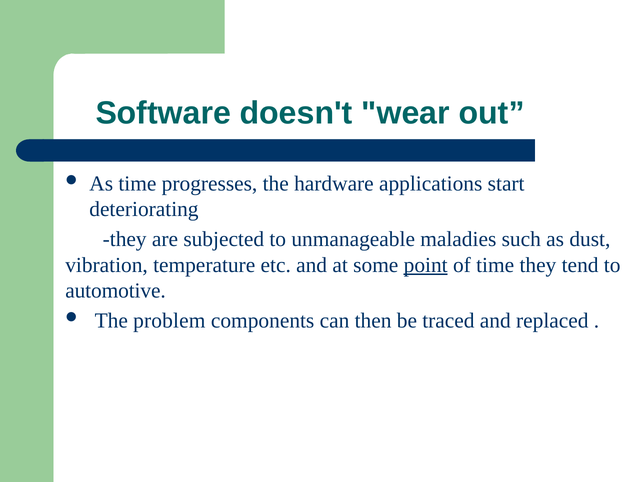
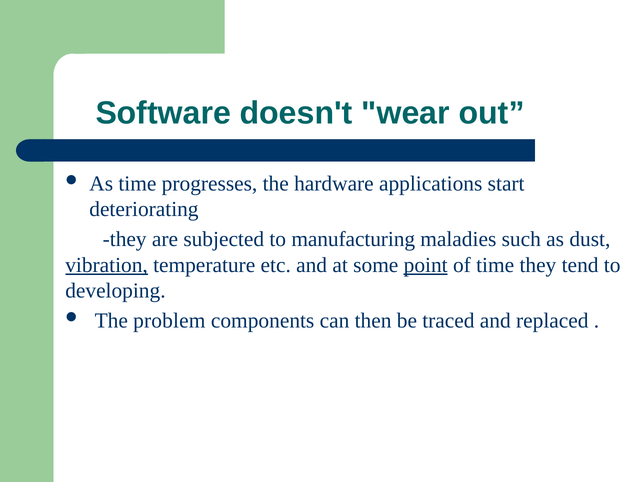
unmanageable: unmanageable -> manufacturing
vibration underline: none -> present
automotive: automotive -> developing
